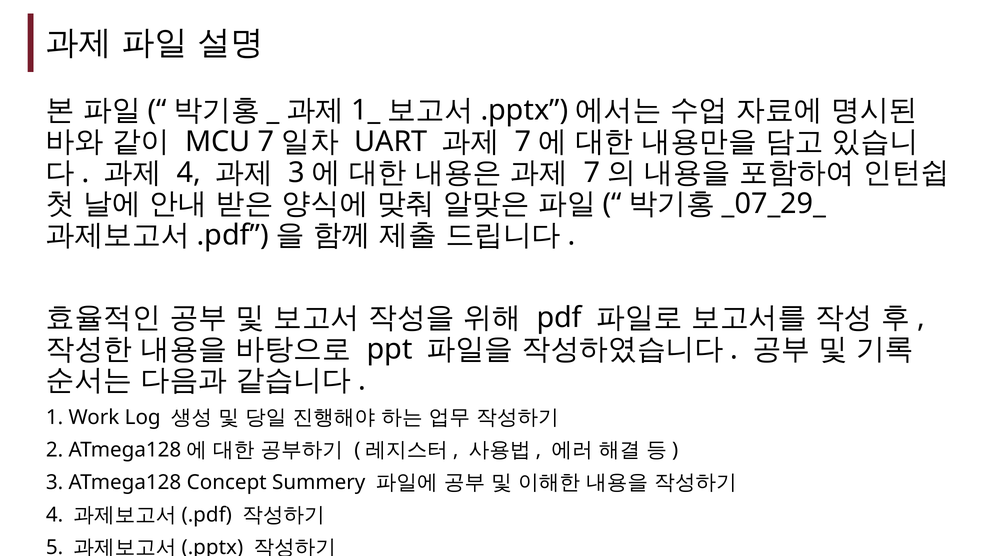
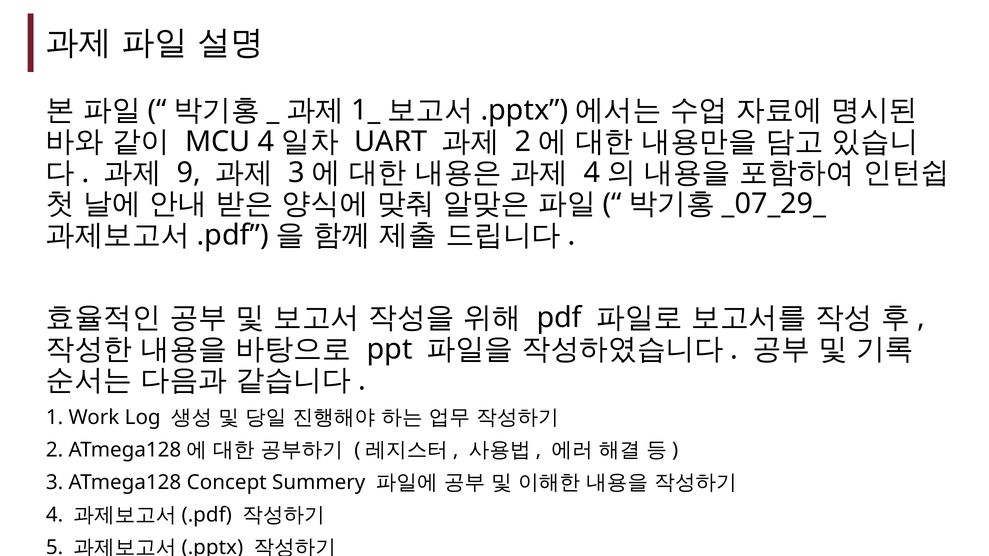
MCU 7: 7 -> 4
7 at (523, 142): 7 -> 2
4 at (189, 173): 4 -> 9
7 at (592, 173): 7 -> 4
